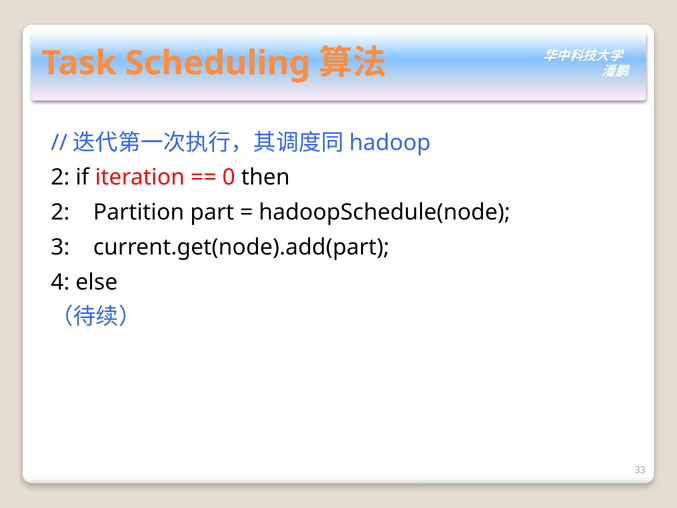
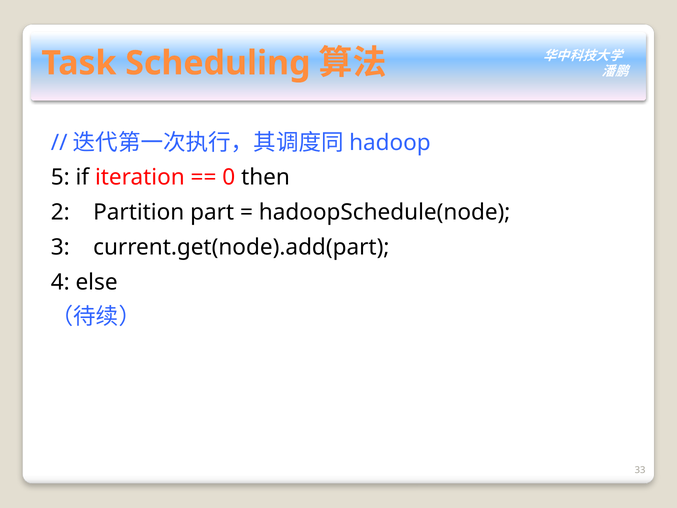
2 at (60, 177): 2 -> 5
